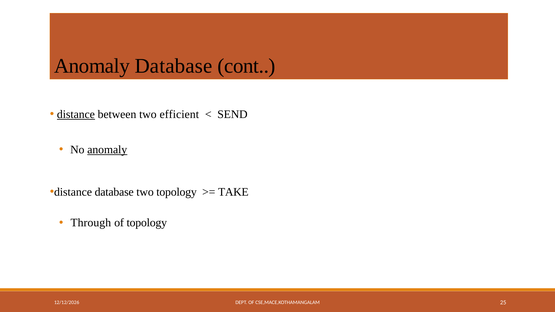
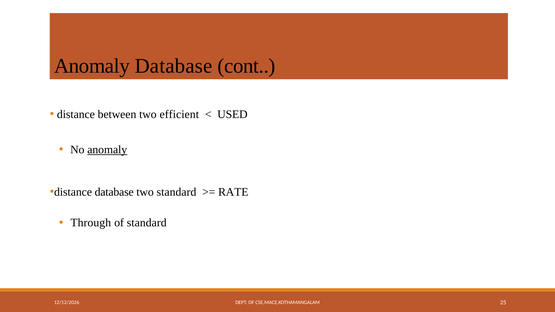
distance at (76, 114) underline: present -> none
SEND: SEND -> USED
two topology: topology -> standard
TAKE: TAKE -> RATE
of topology: topology -> standard
